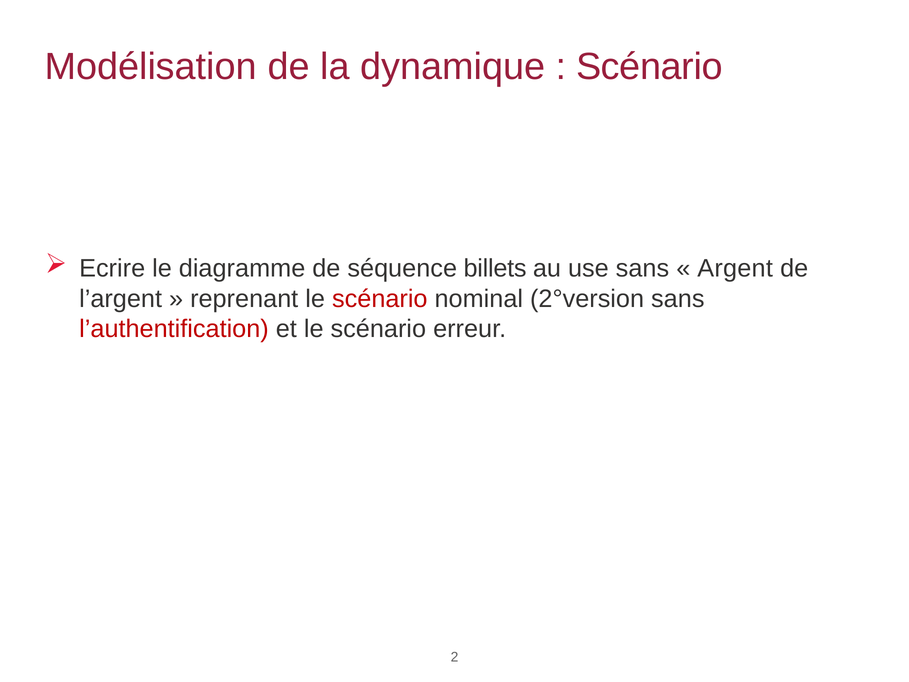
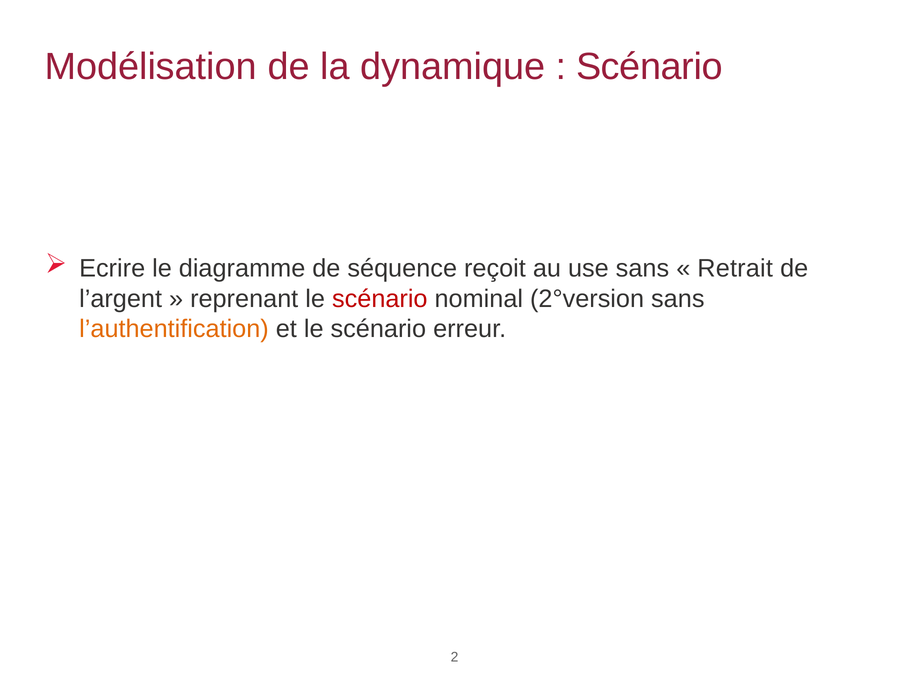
billets: billets -> reçoit
Argent: Argent -> Retrait
l’authentification colour: red -> orange
